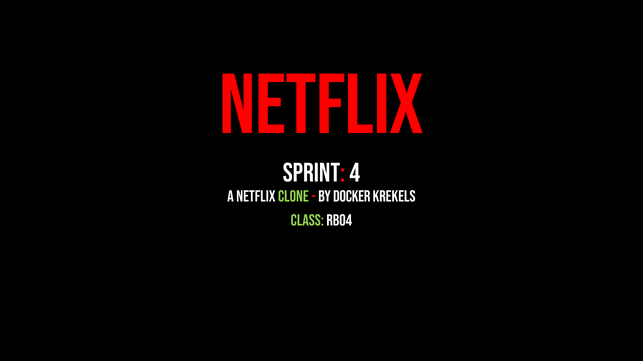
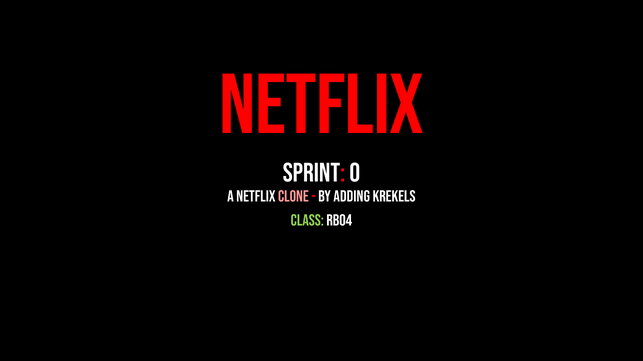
4: 4 -> 0
clone colour: light green -> pink
Docker: Docker -> Adding
